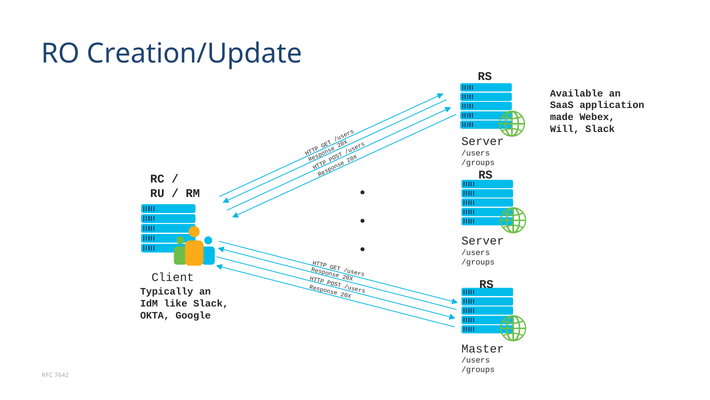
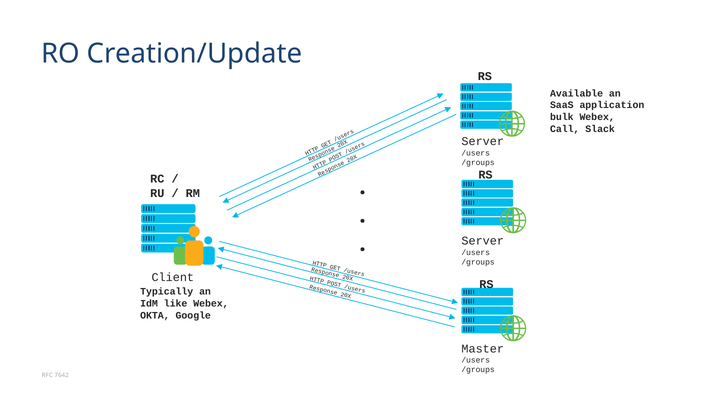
made: made -> bulk
Will: Will -> Call
like Slack: Slack -> Webex
